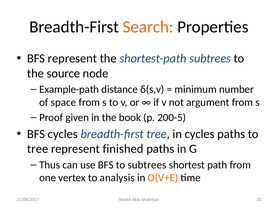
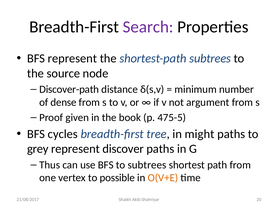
Search colour: orange -> purple
Example-path: Example-path -> Discover-path
space: space -> dense
200-5: 200-5 -> 475-5
in cycles: cycles -> might
tree at (38, 149): tree -> grey
finished: finished -> discover
analysis: analysis -> possible
